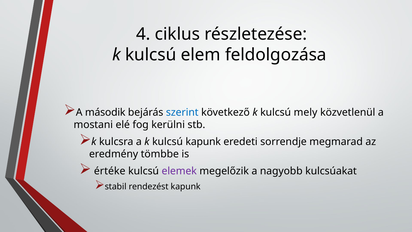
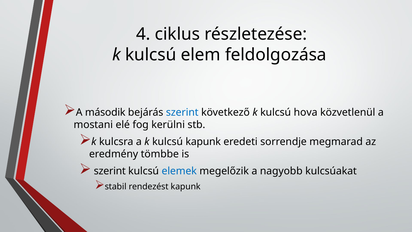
mely: mely -> hova
értéke at (110, 171): értéke -> szerint
elemek colour: purple -> blue
